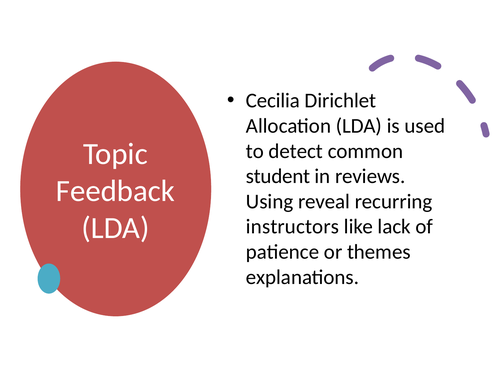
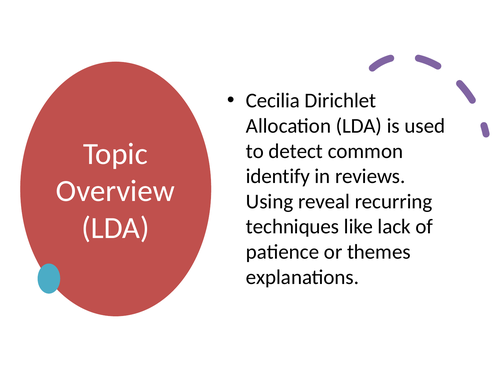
student: student -> identify
Feedback: Feedback -> Overview
instructors: instructors -> techniques
